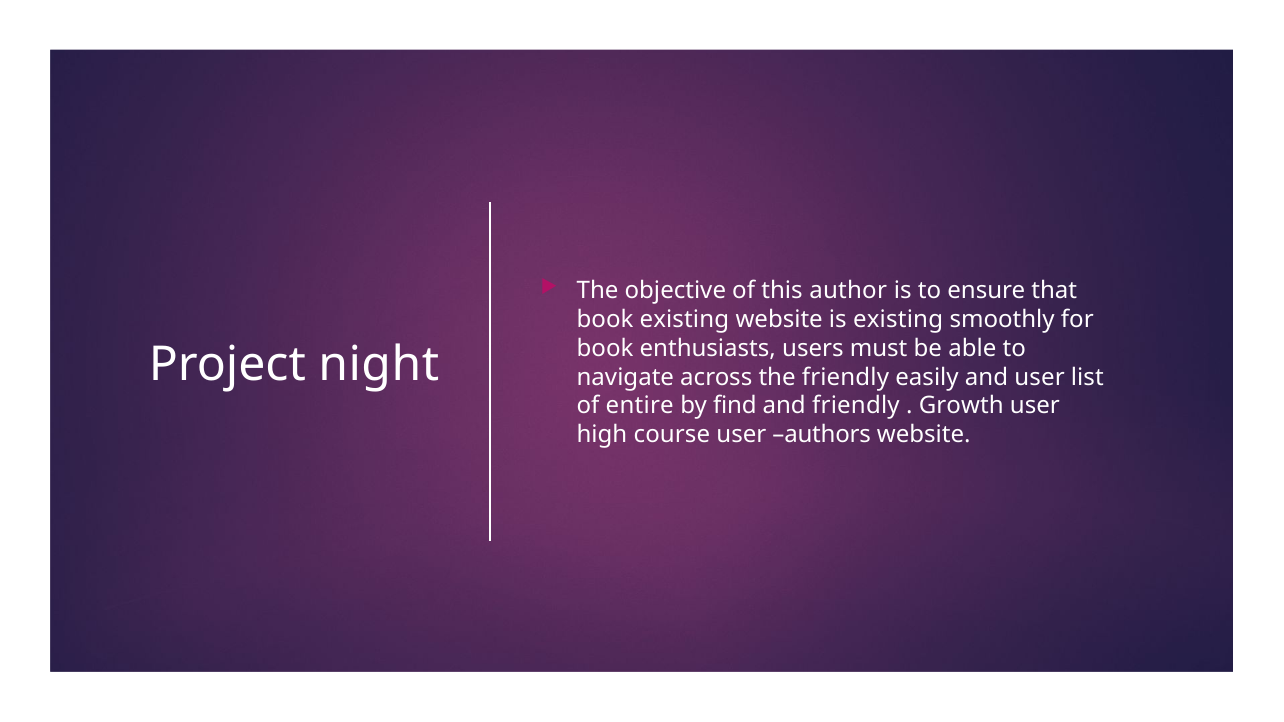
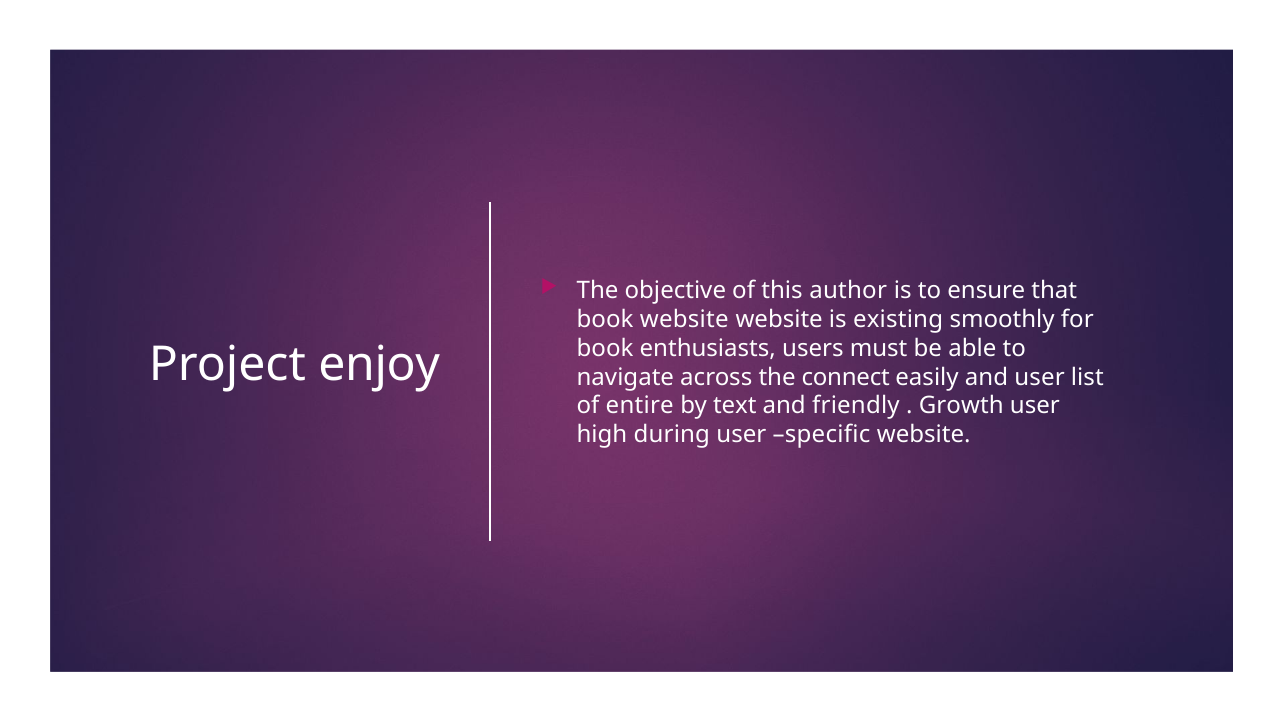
book existing: existing -> website
night: night -> enjoy
the friendly: friendly -> connect
find: find -> text
course: course -> during
authors: authors -> specific
